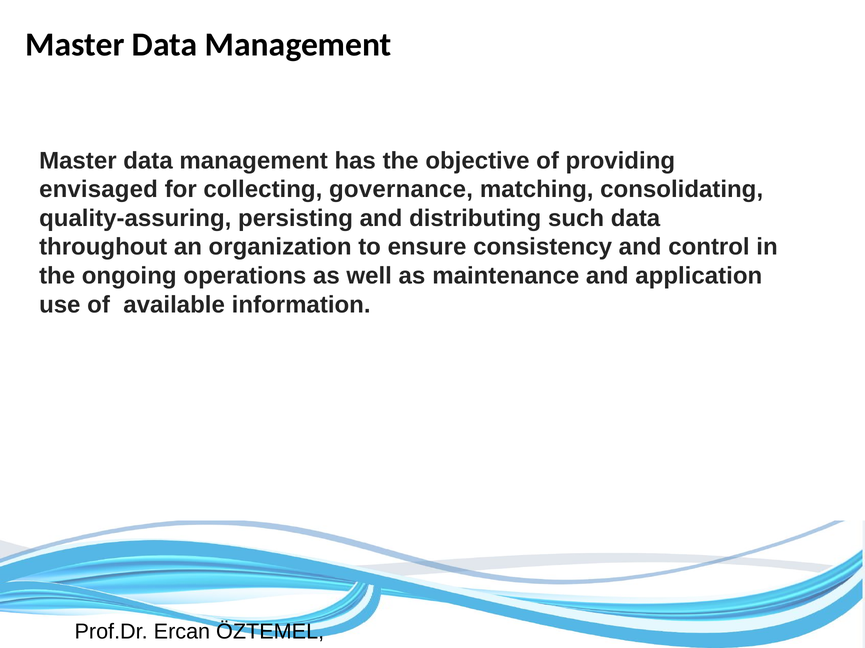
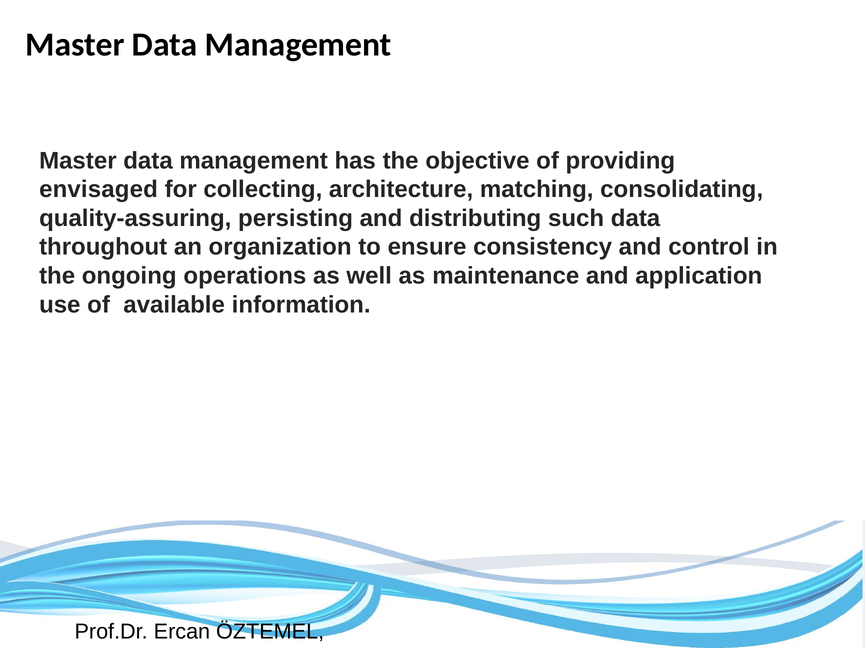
governance: governance -> architecture
